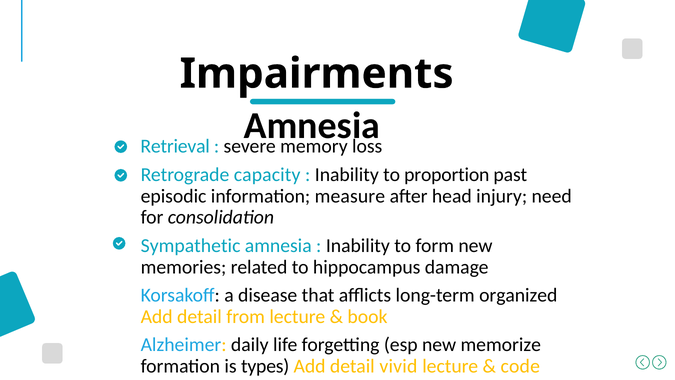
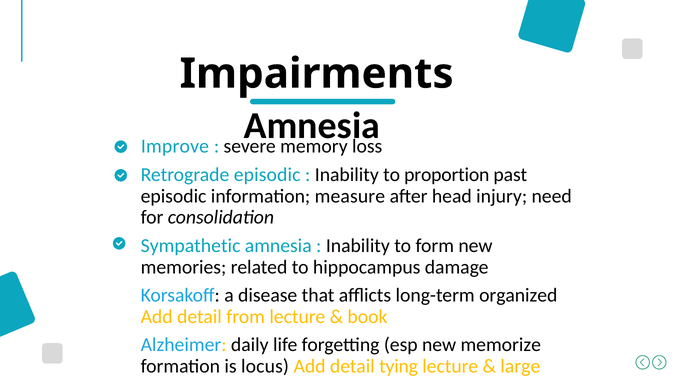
Retrieval: Retrieval -> Improve
Retrograde capacity: capacity -> episodic
types: types -> locus
vivid: vivid -> tying
code: code -> large
